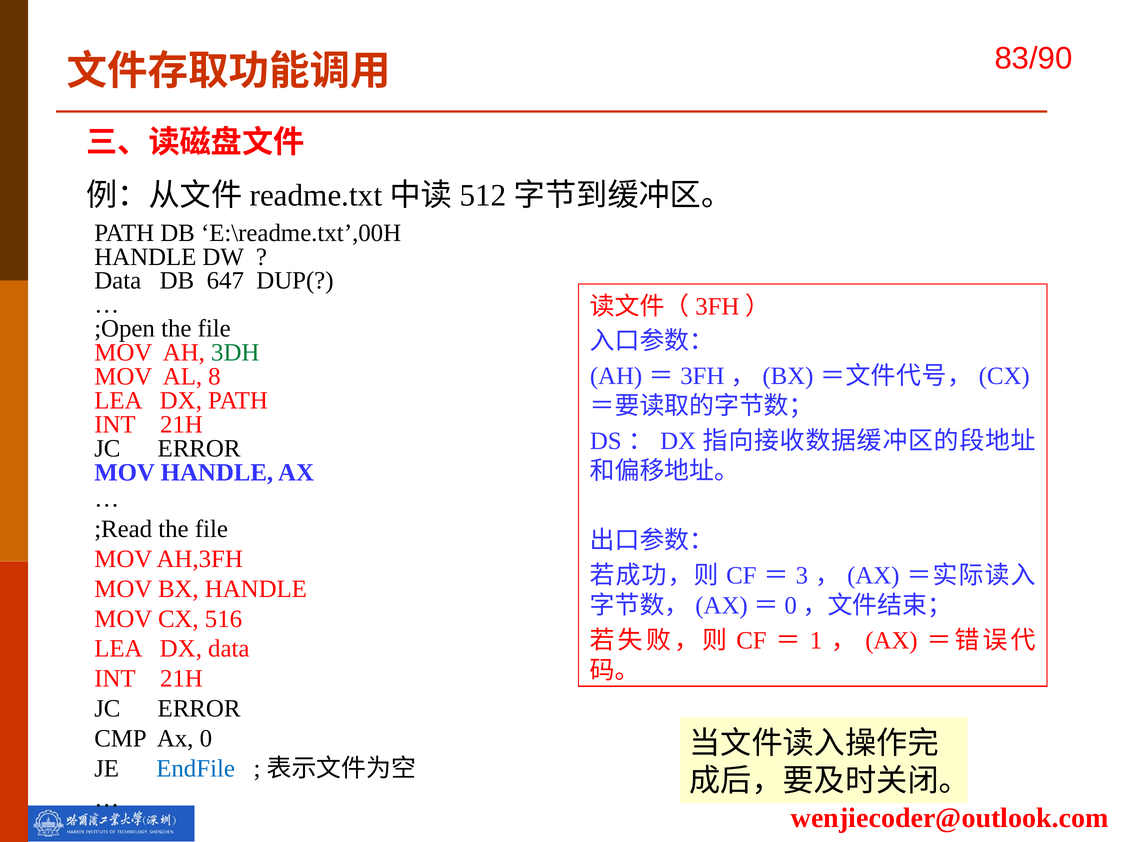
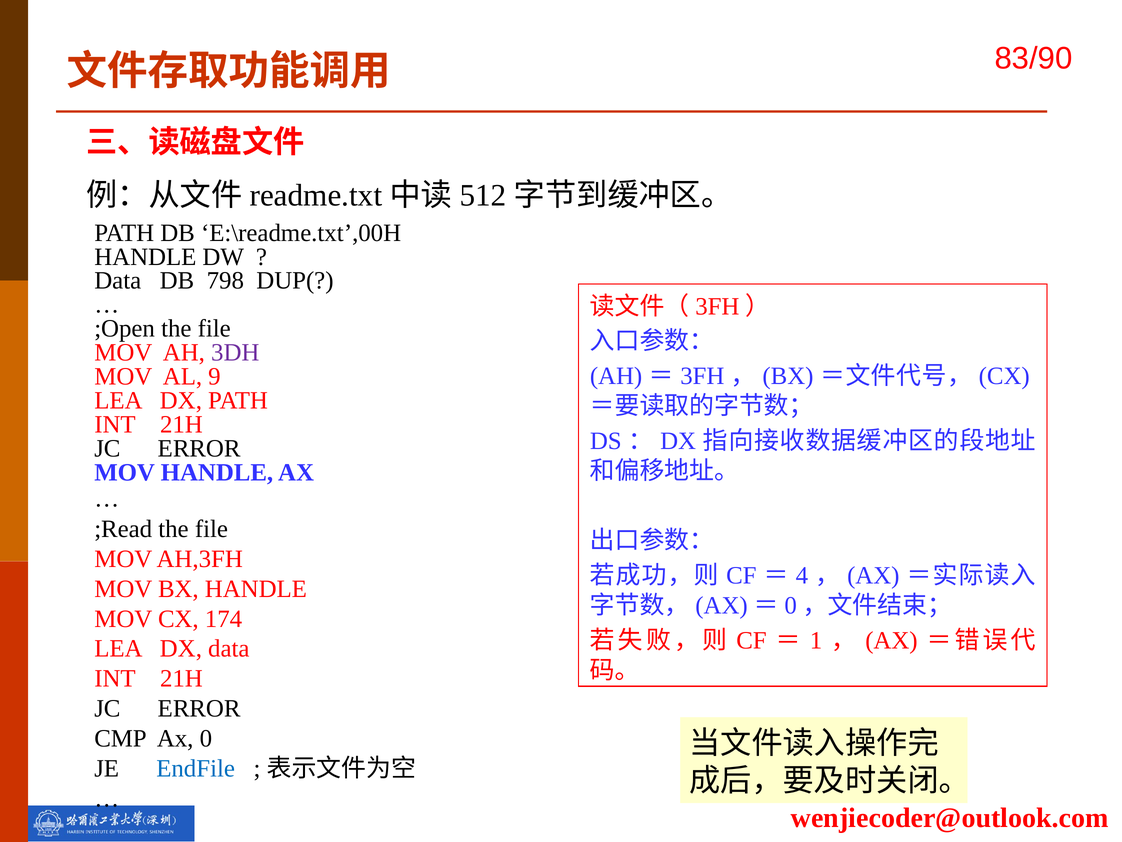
647: 647 -> 798
3DH colour: green -> purple
8: 8 -> 9
3: 3 -> 4
516: 516 -> 174
